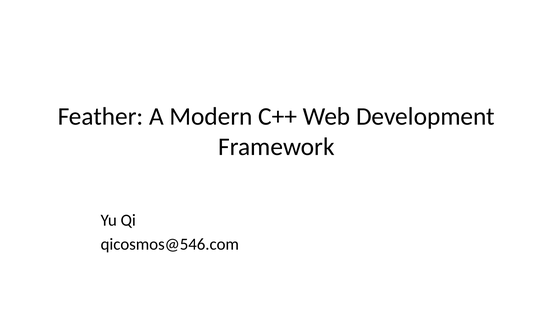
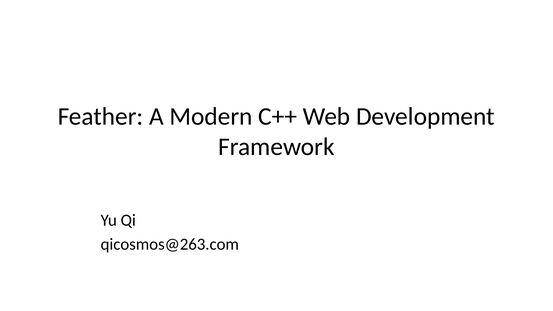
qicosmos@546.com: qicosmos@546.com -> qicosmos@263.com
